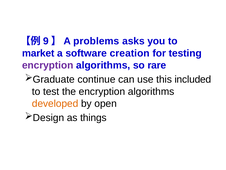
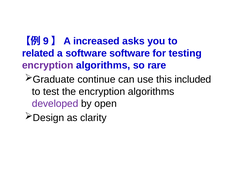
problems: problems -> increased
market: market -> related
software creation: creation -> software
developed colour: orange -> purple
things: things -> clarity
